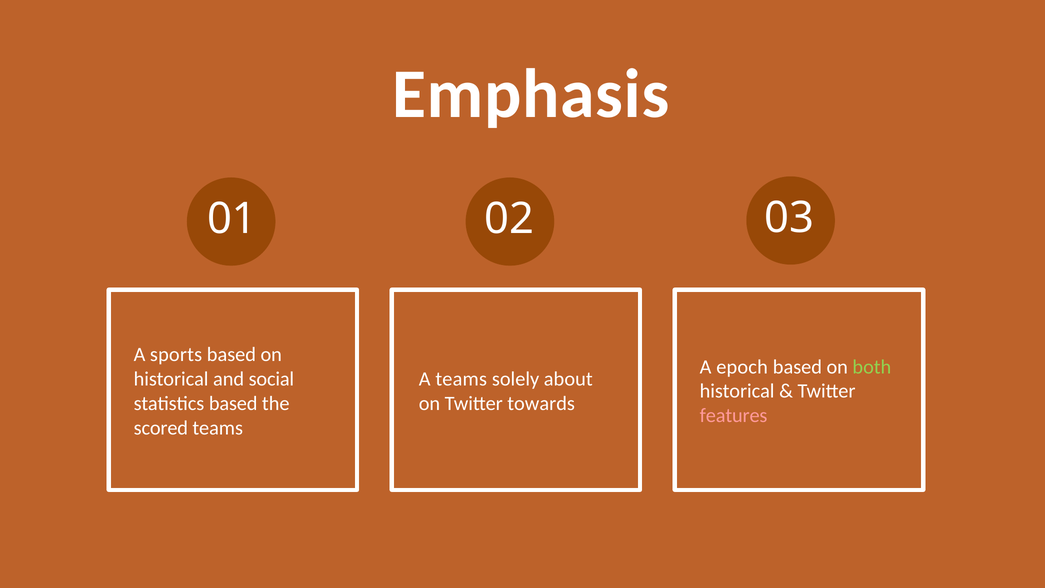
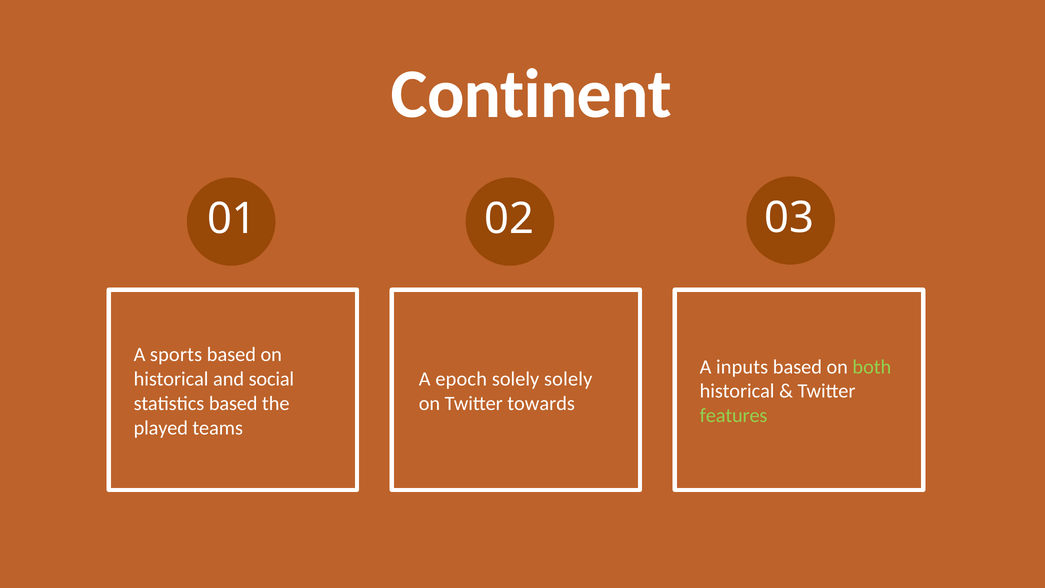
Emphasis: Emphasis -> Continent
epoch: epoch -> inputs
A teams: teams -> epoch
solely about: about -> solely
features colour: pink -> light green
scored: scored -> played
